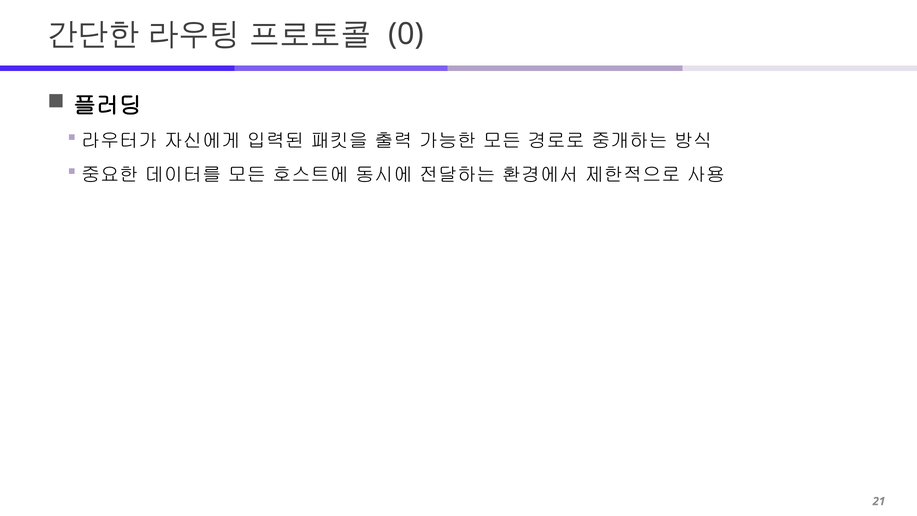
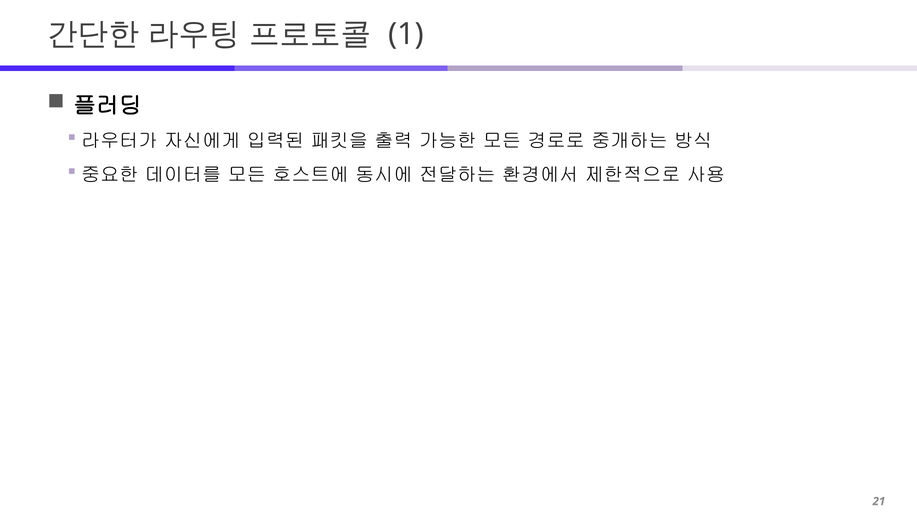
0: 0 -> 1
